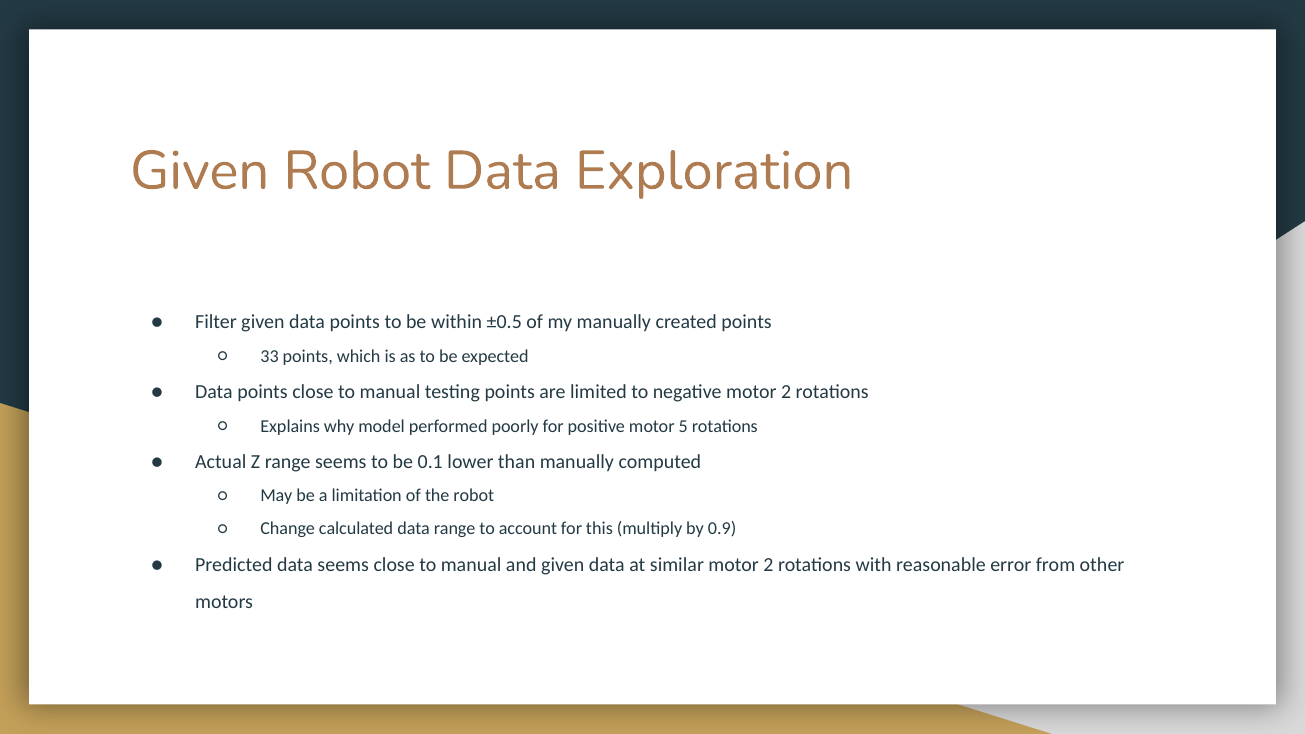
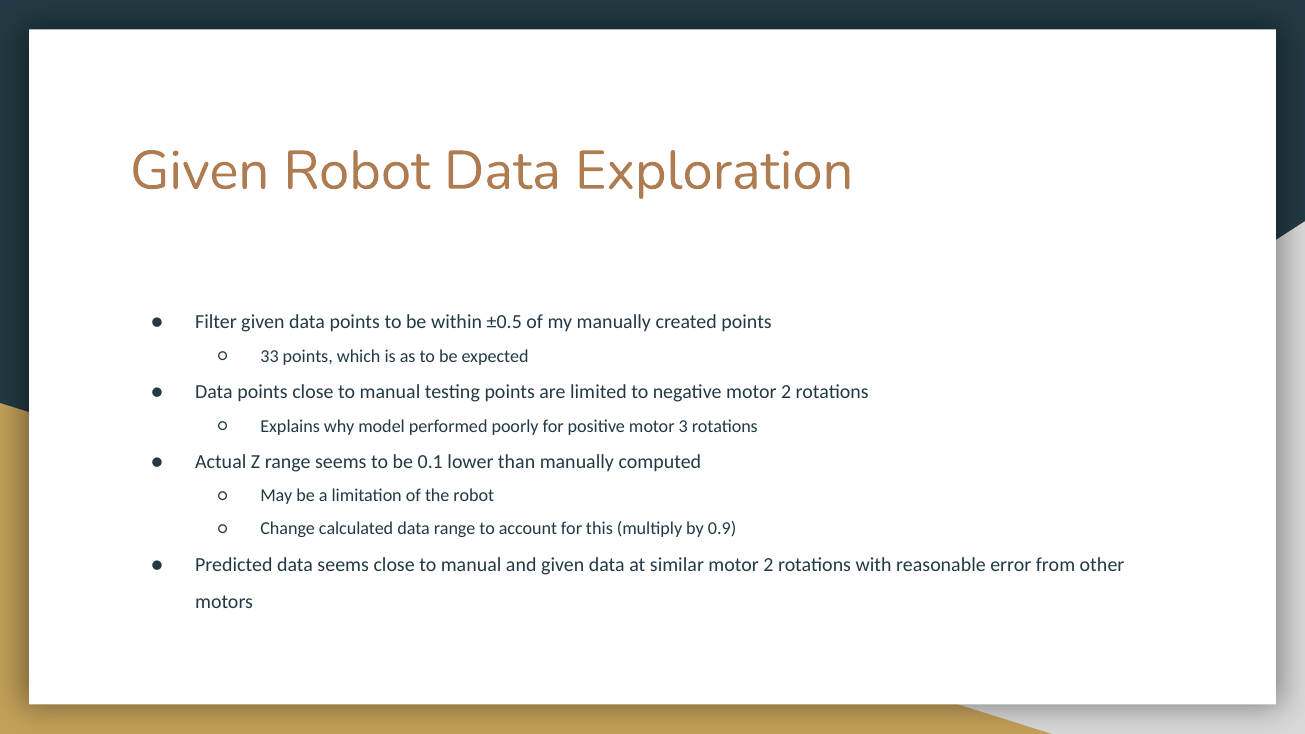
5: 5 -> 3
